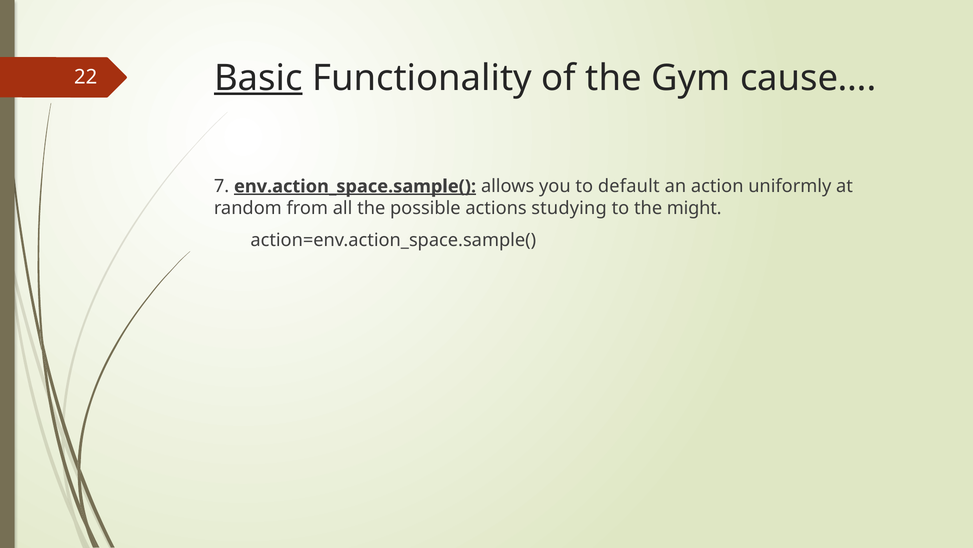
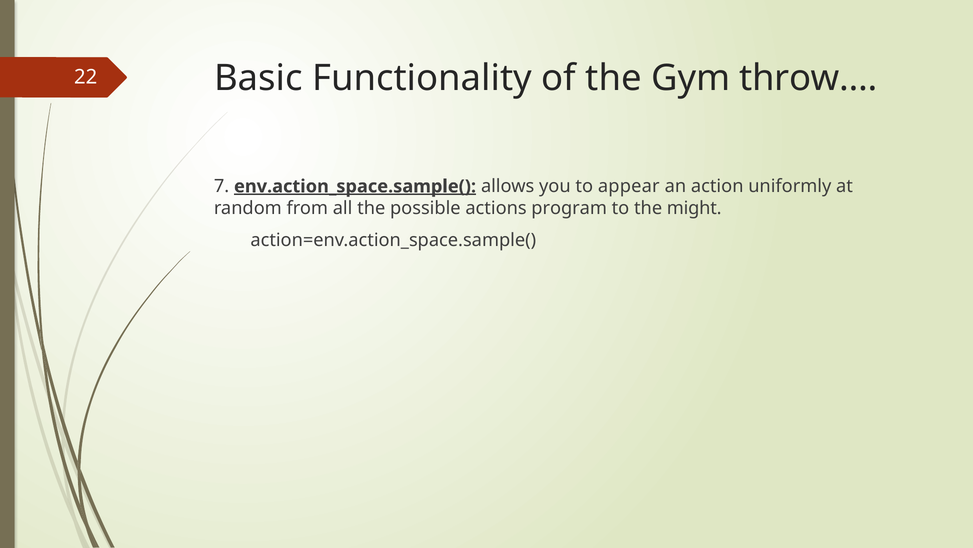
Basic underline: present -> none
cause…: cause… -> throw…
default: default -> appear
studying: studying -> program
